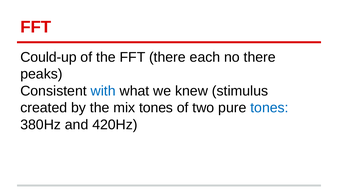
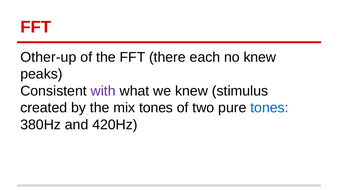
Could-up: Could-up -> Other-up
no there: there -> knew
with colour: blue -> purple
